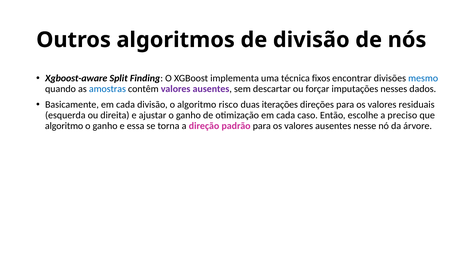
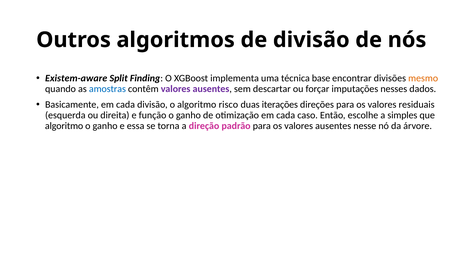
Xgboost-aware: Xgboost-aware -> Existem-aware
fixos: fixos -> base
mesmo colour: blue -> orange
ajustar: ajustar -> função
preciso: preciso -> simples
